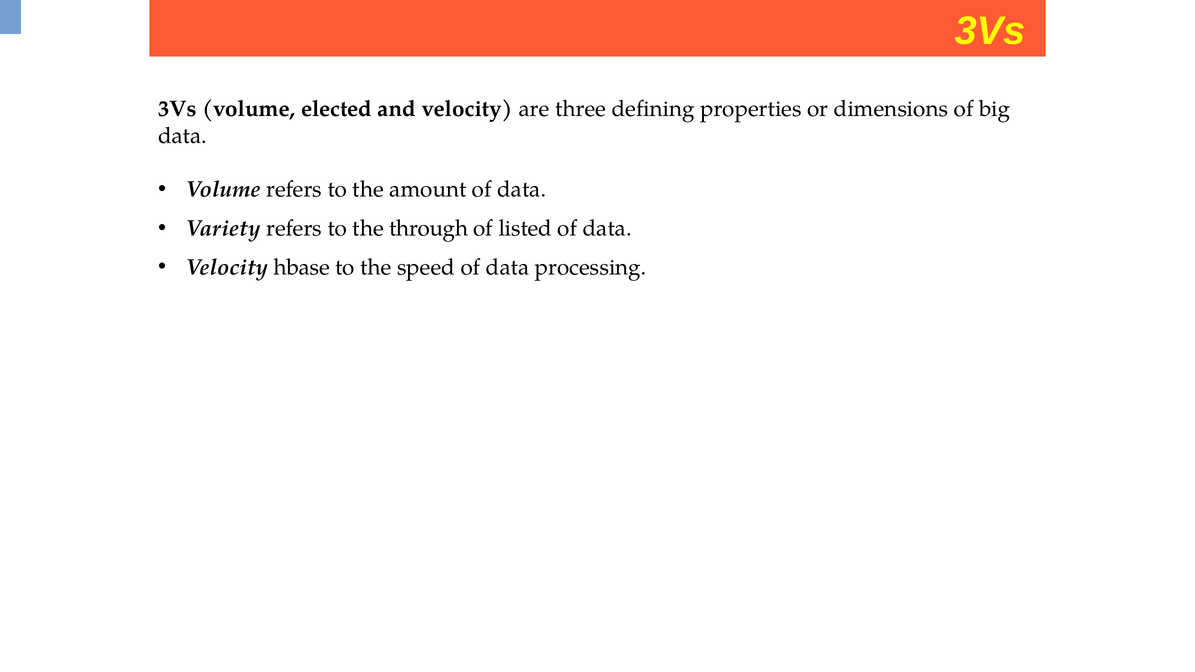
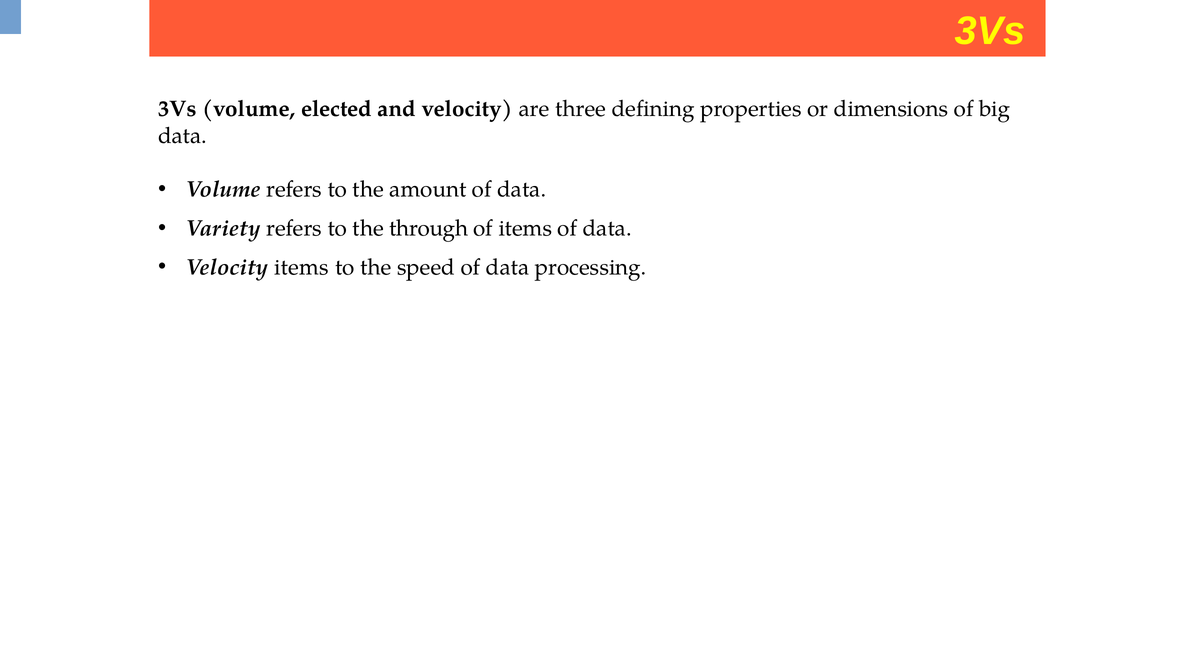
of listed: listed -> items
Velocity hbase: hbase -> items
